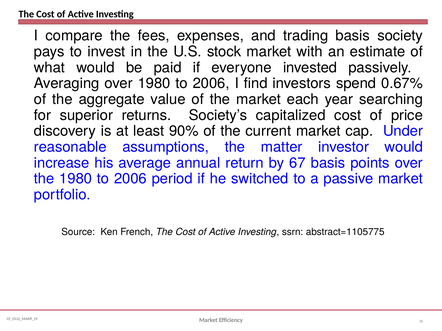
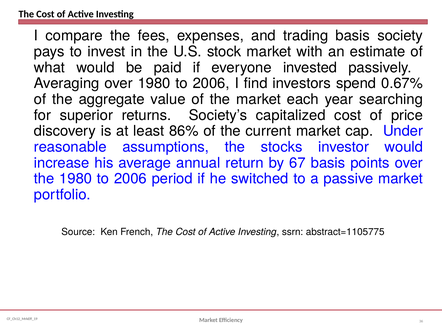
90%: 90% -> 86%
matter: matter -> stocks
